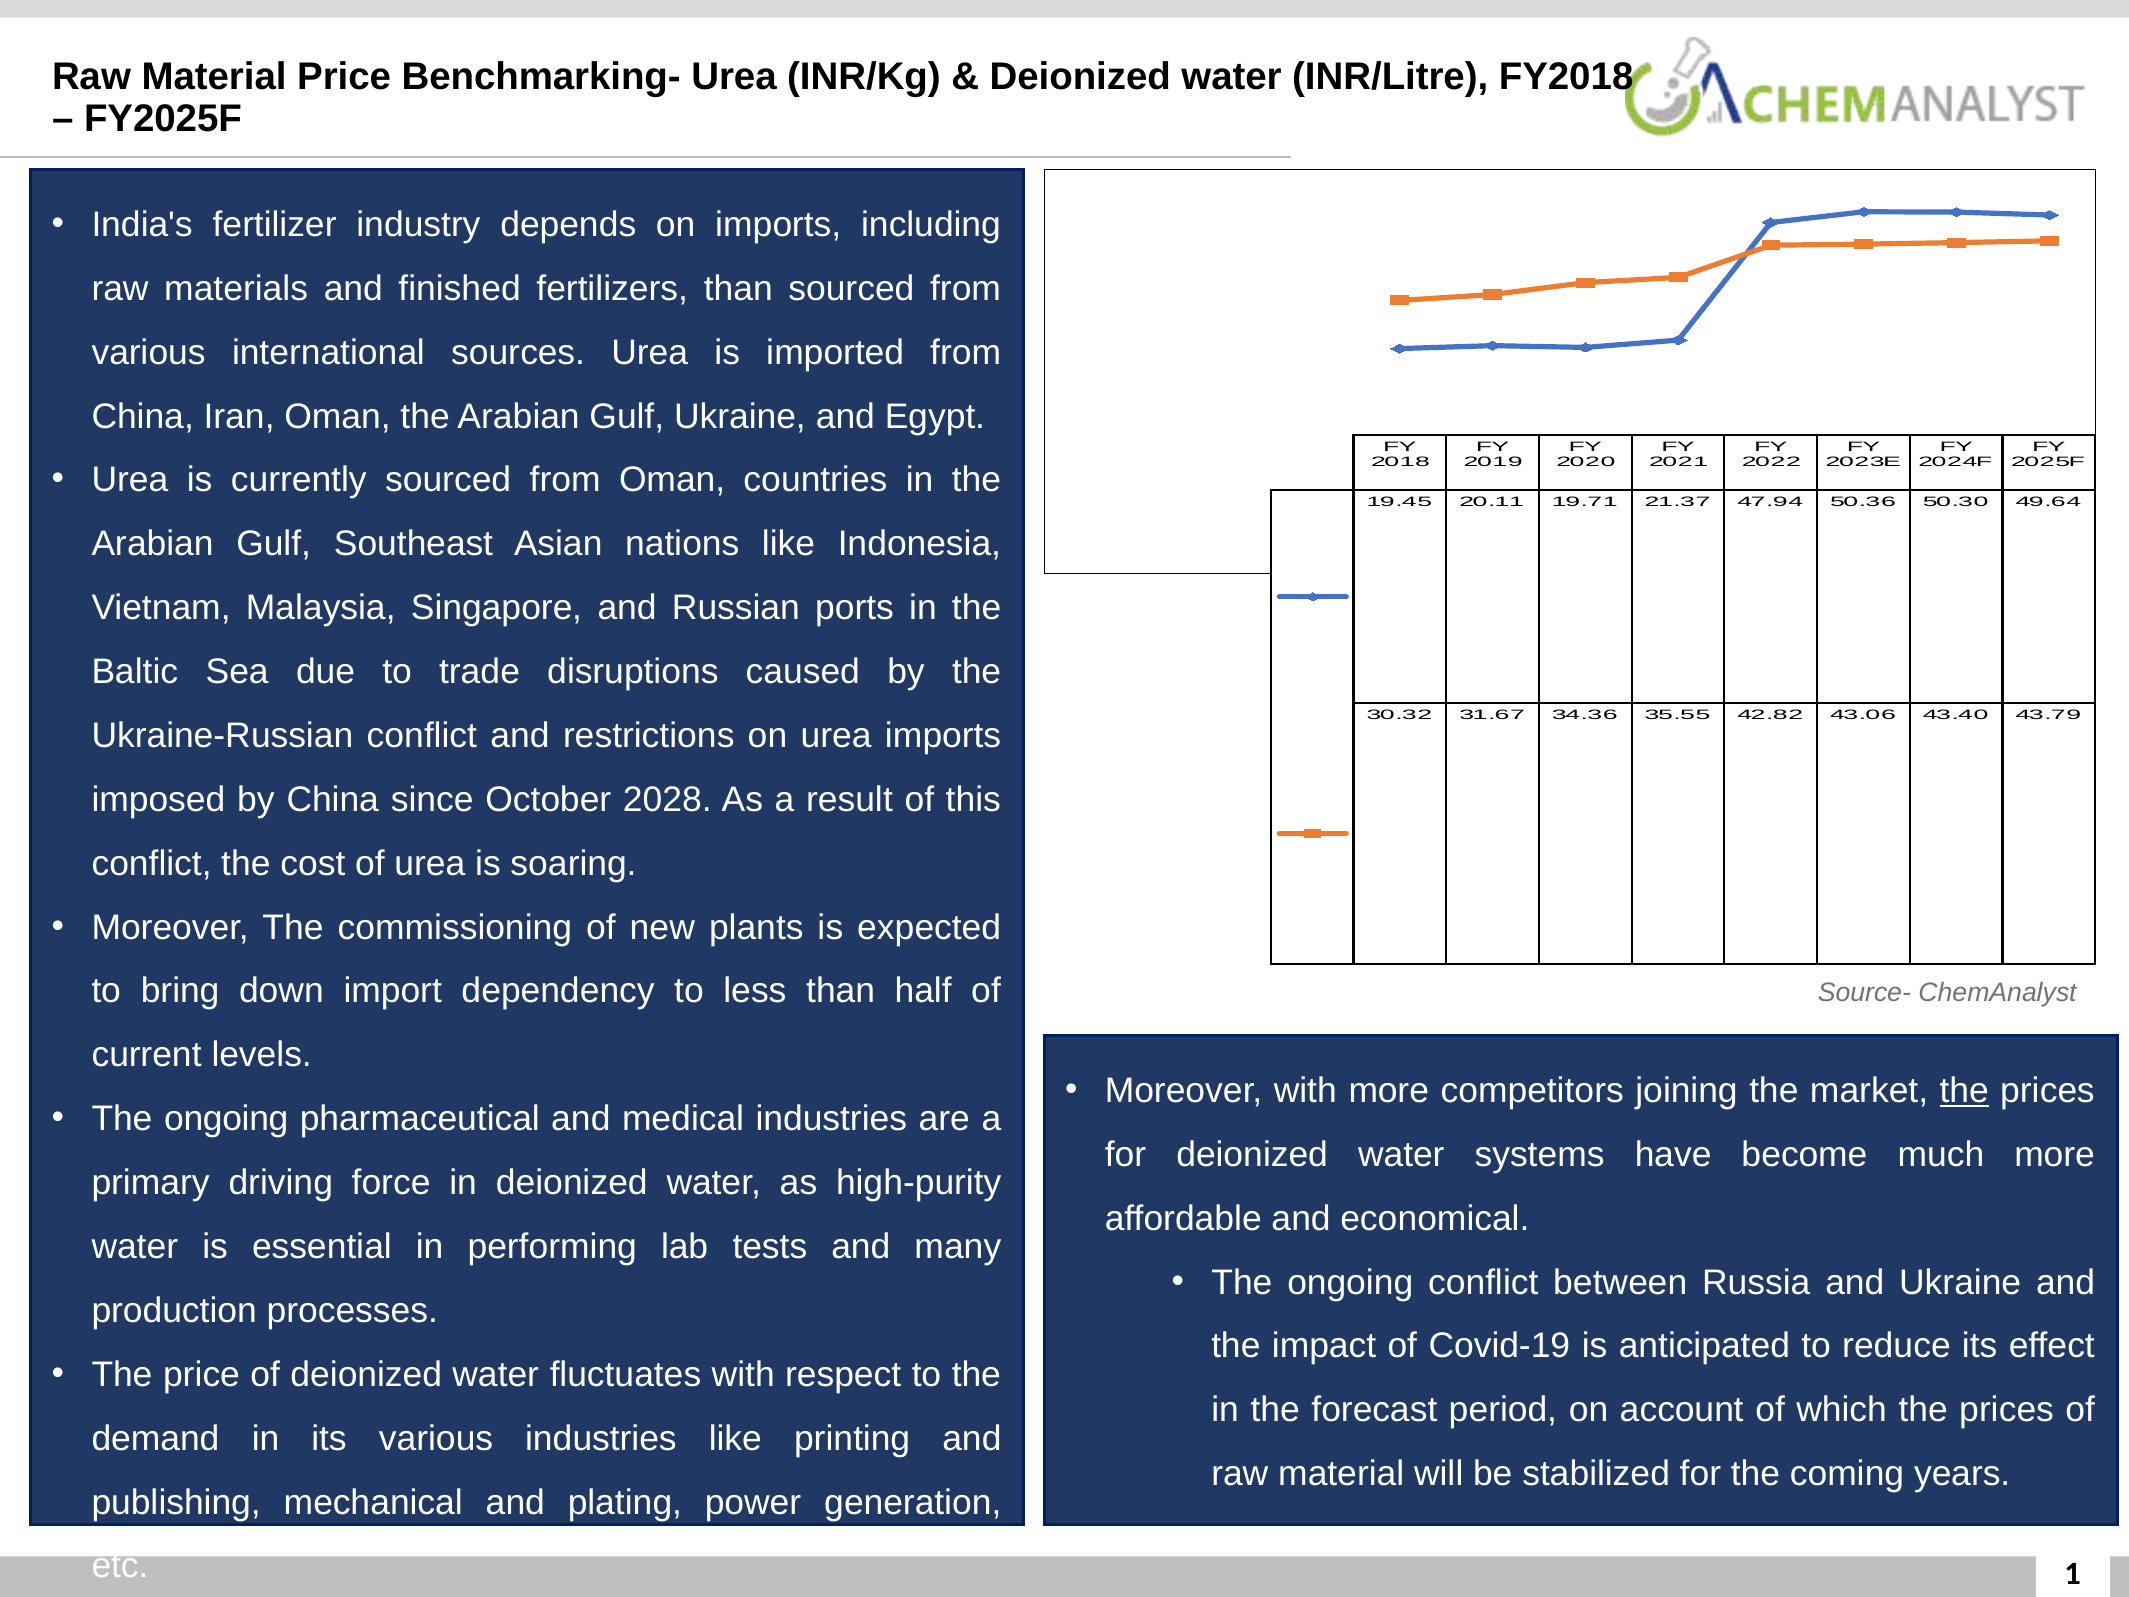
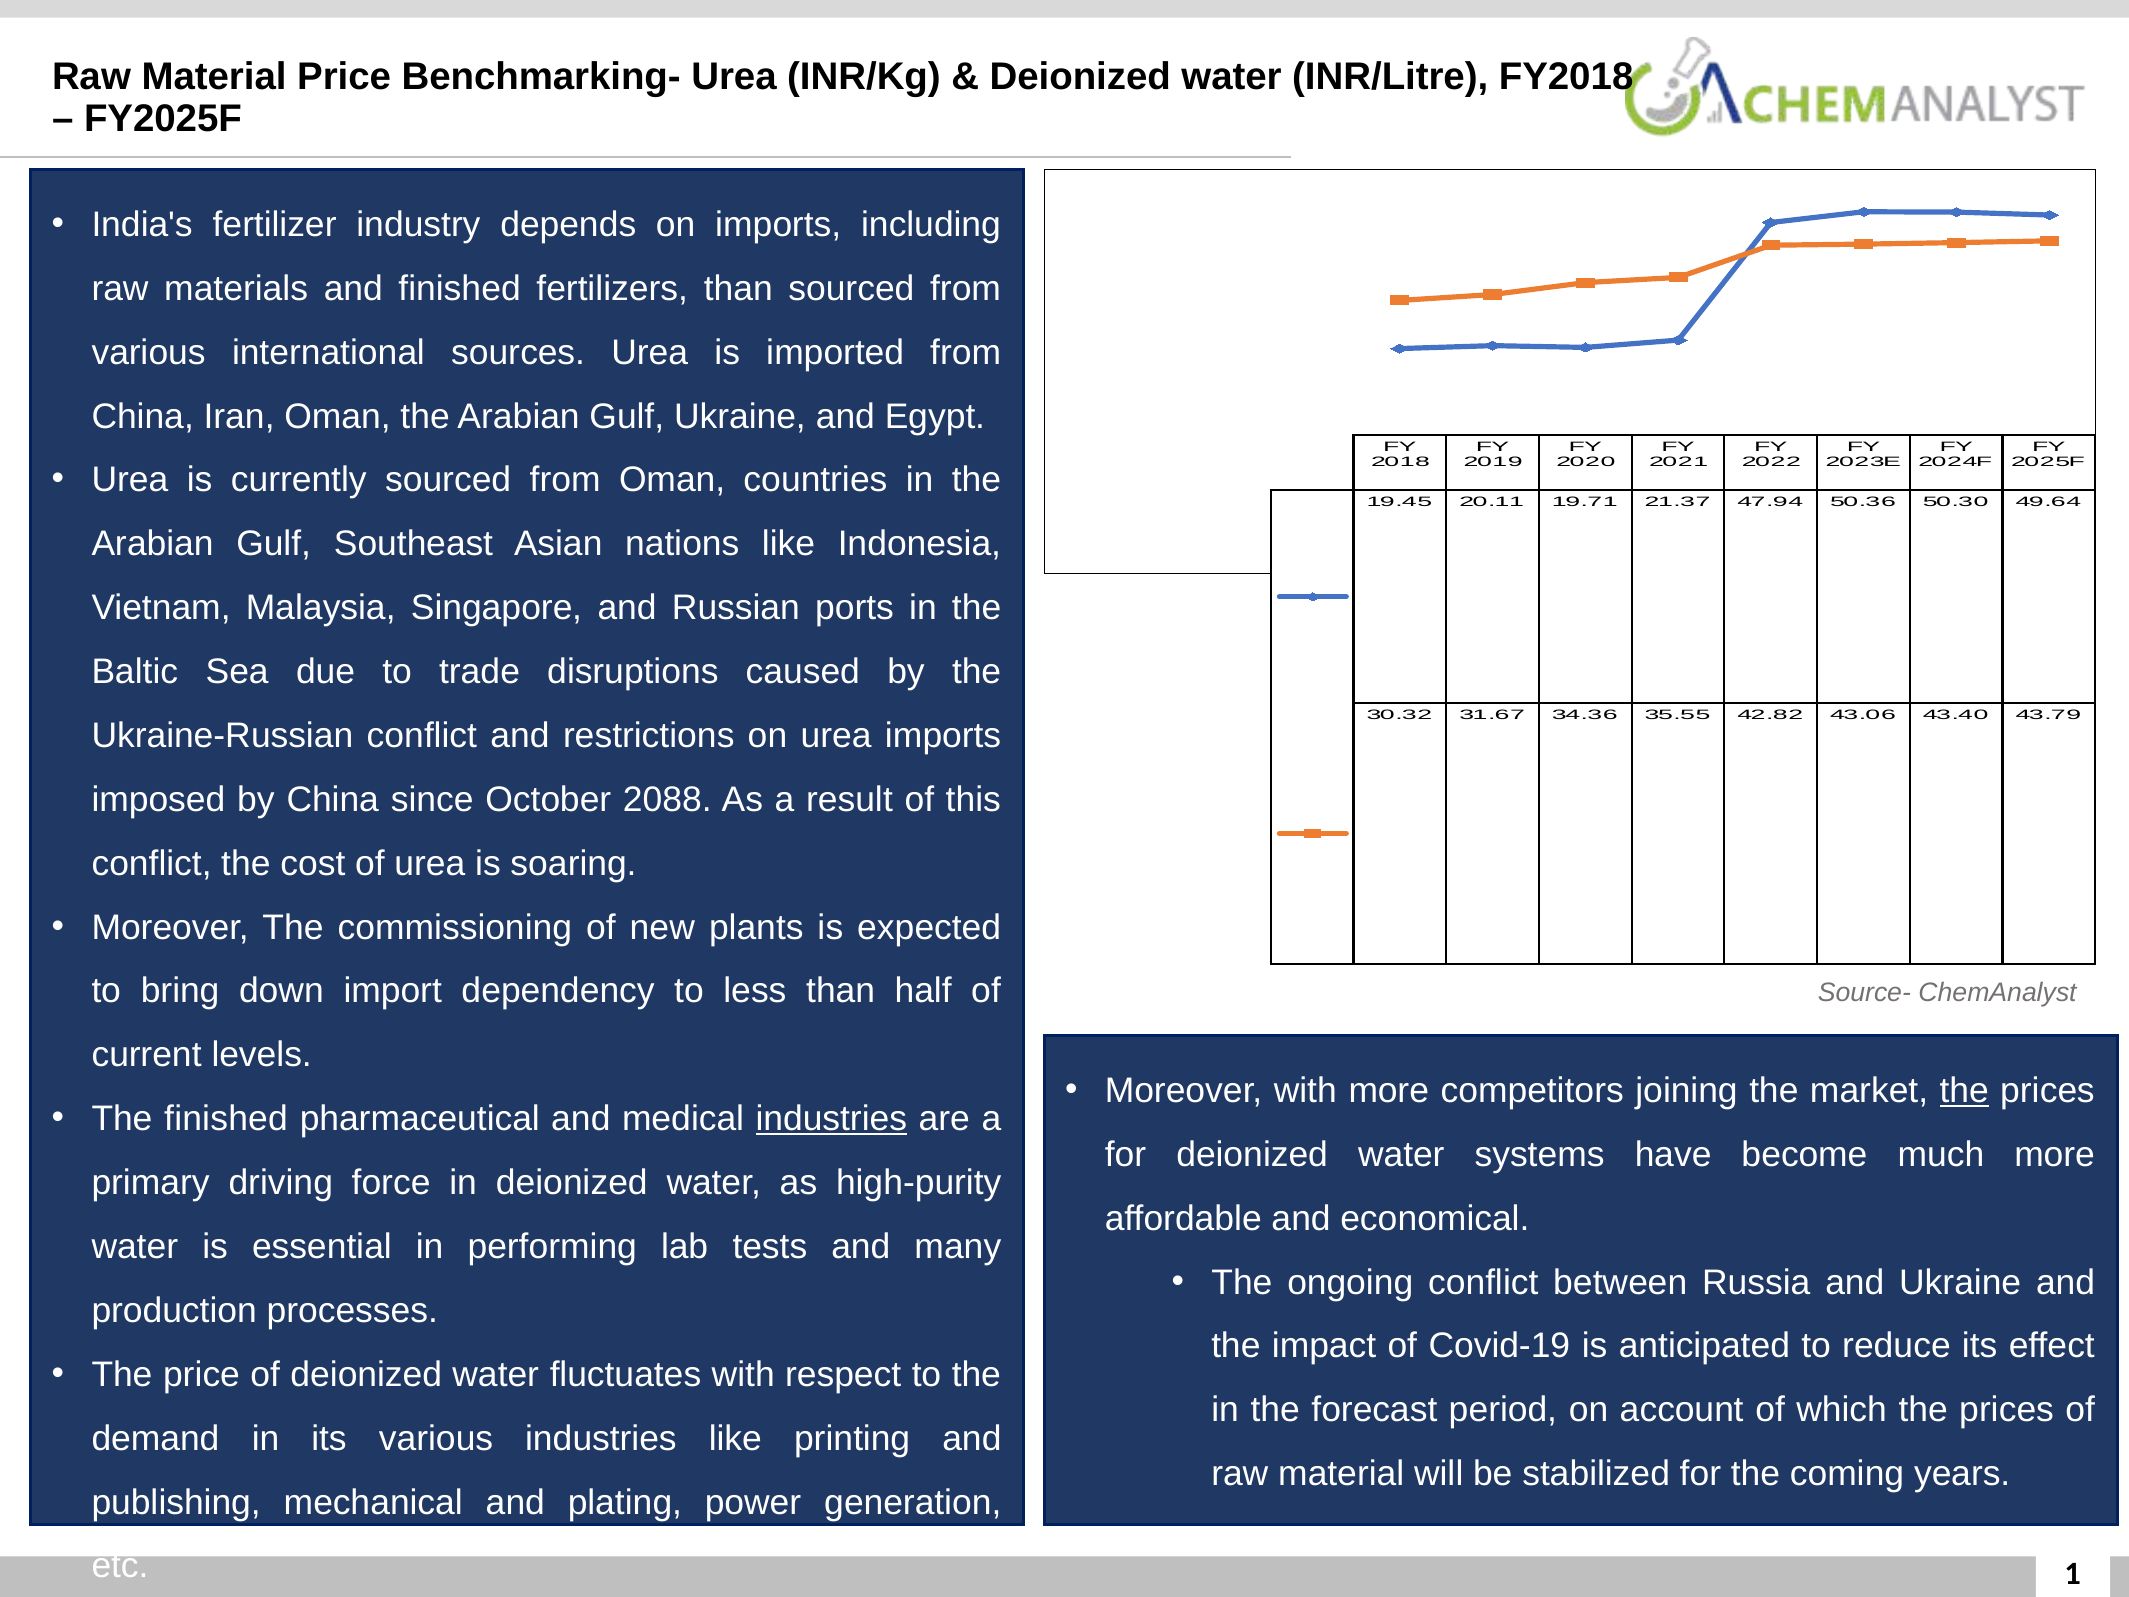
2028: 2028 -> 2088
ongoing at (226, 1119): ongoing -> finished
industries at (831, 1119) underline: none -> present
